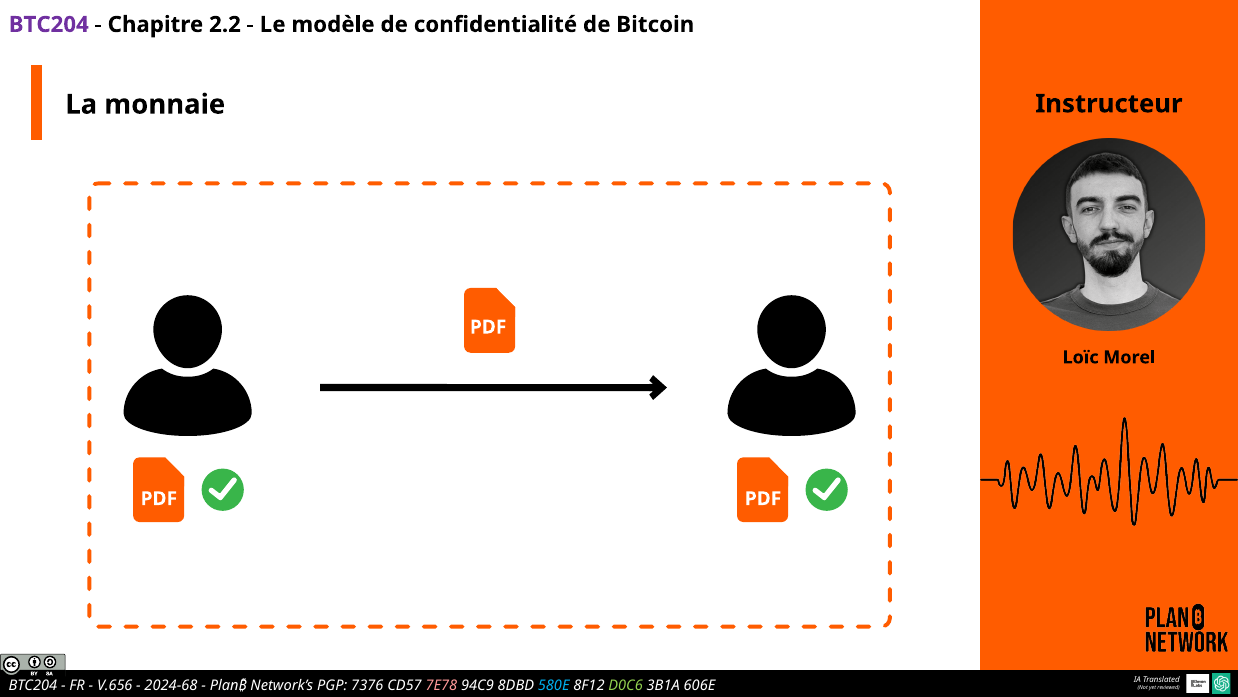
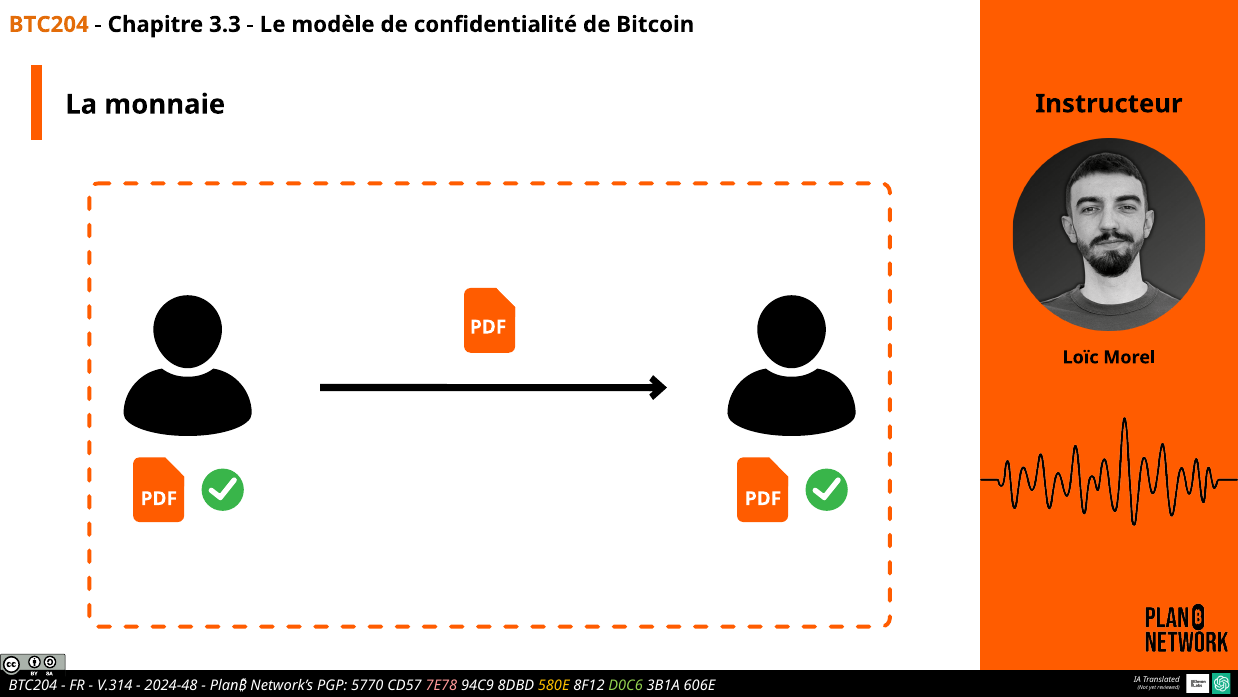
BTC204 at (49, 25) colour: purple -> orange
2.2: 2.2 -> 3.3
V.656: V.656 -> V.314
2024-68: 2024-68 -> 2024-48
7376: 7376 -> 5770
580E colour: light blue -> yellow
